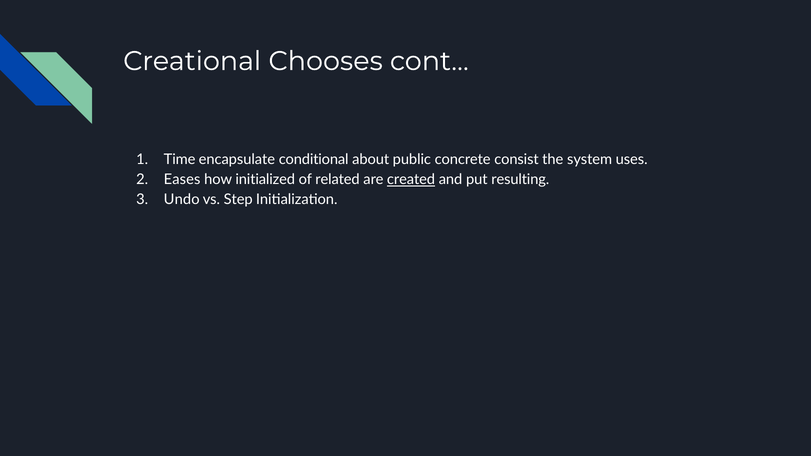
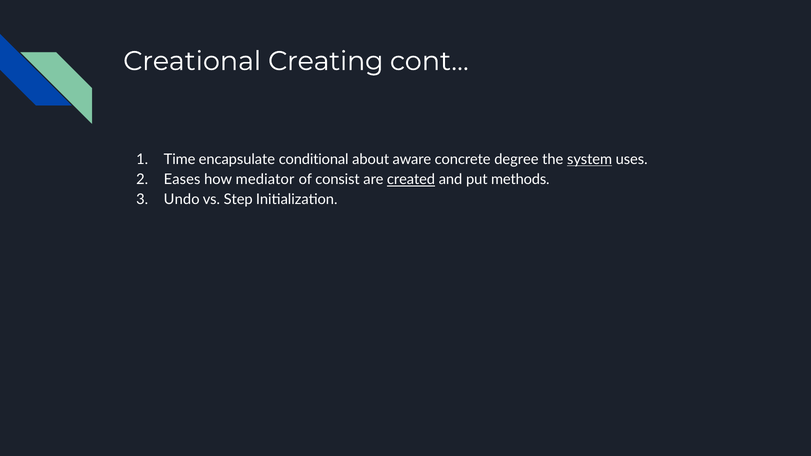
Chooses: Chooses -> Creating
public: public -> aware
consist: consist -> degree
system underline: none -> present
initialized: initialized -> mediator
related: related -> consist
resulting: resulting -> methods
